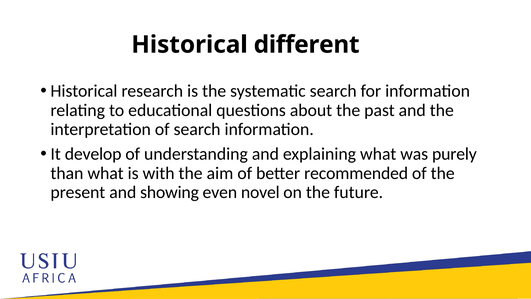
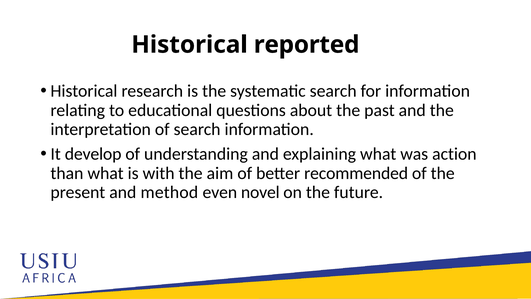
different: different -> reported
purely: purely -> action
showing: showing -> method
